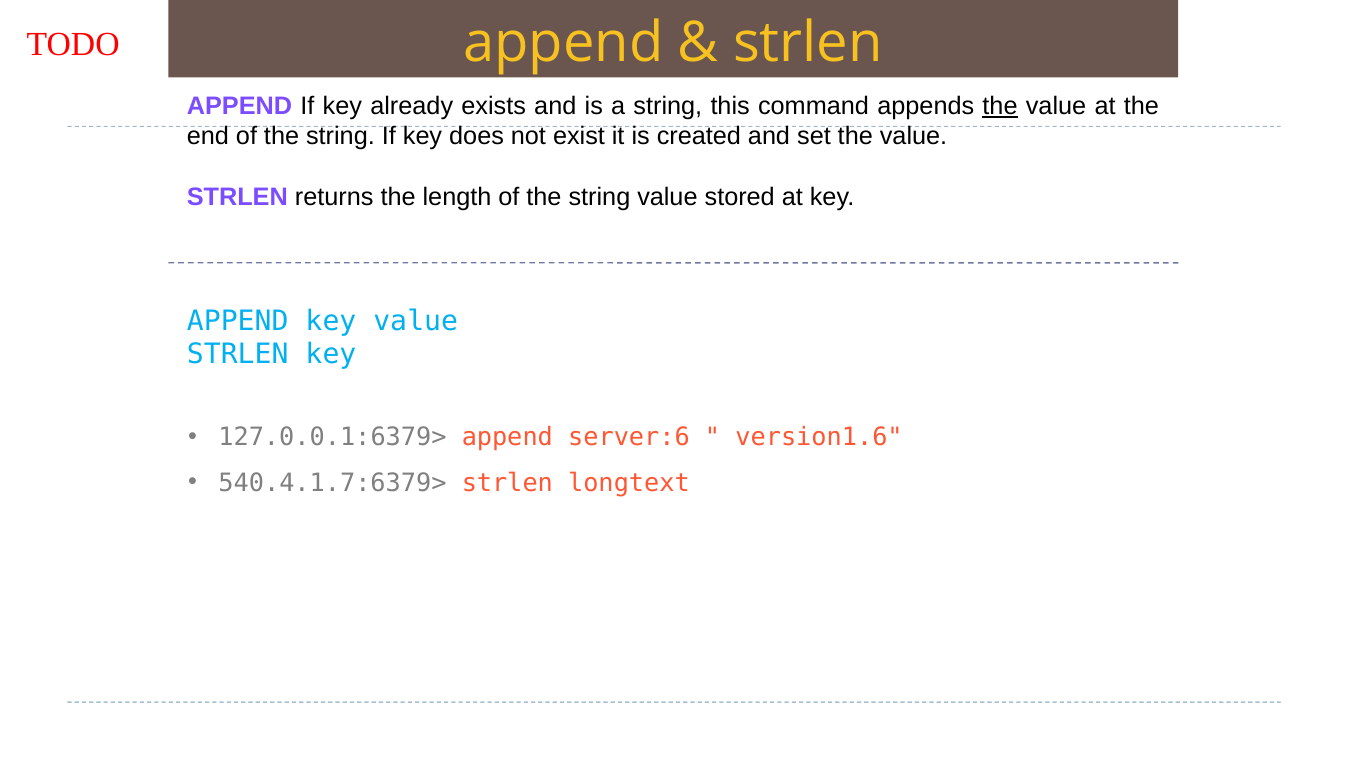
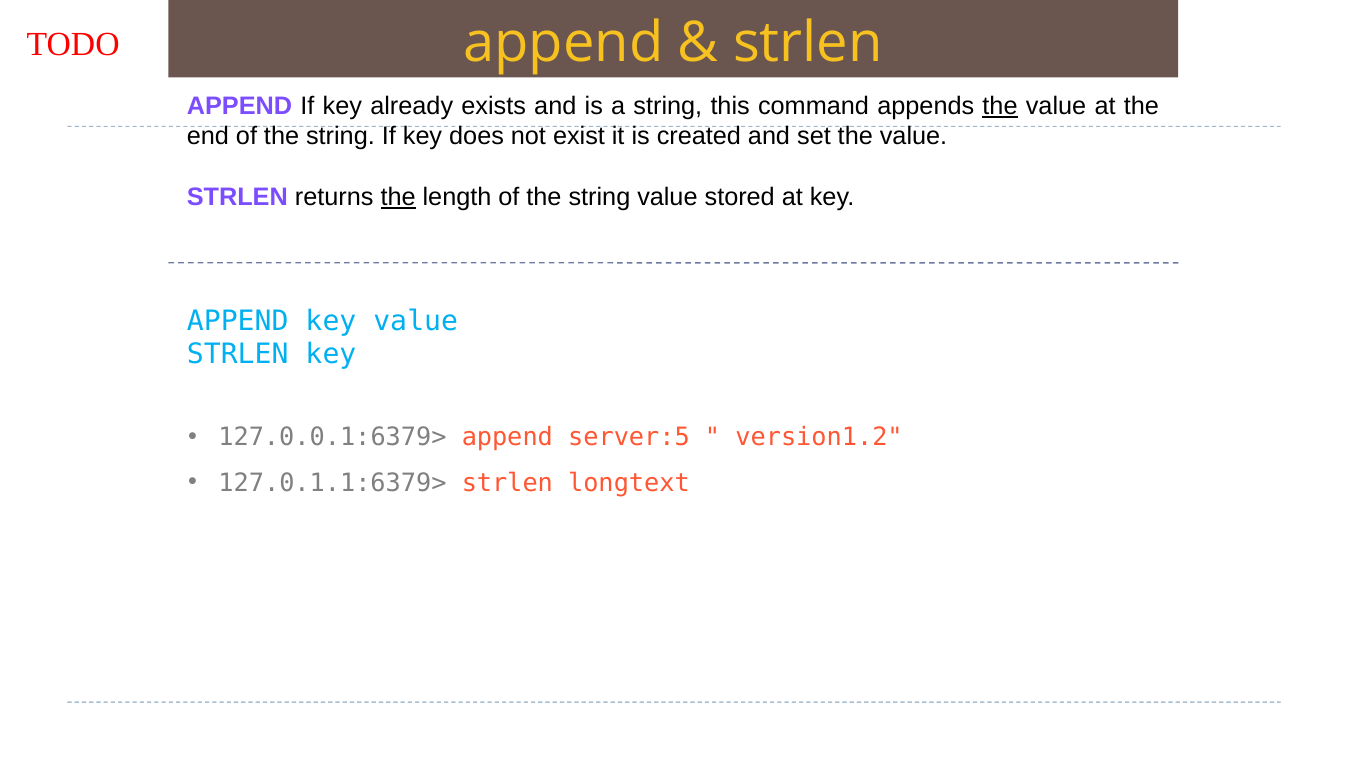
the at (398, 197) underline: none -> present
server:6: server:6 -> server:5
version1.6: version1.6 -> version1.2
540.4.1.7:6379>: 540.4.1.7:6379> -> 127.0.1.1:6379>
